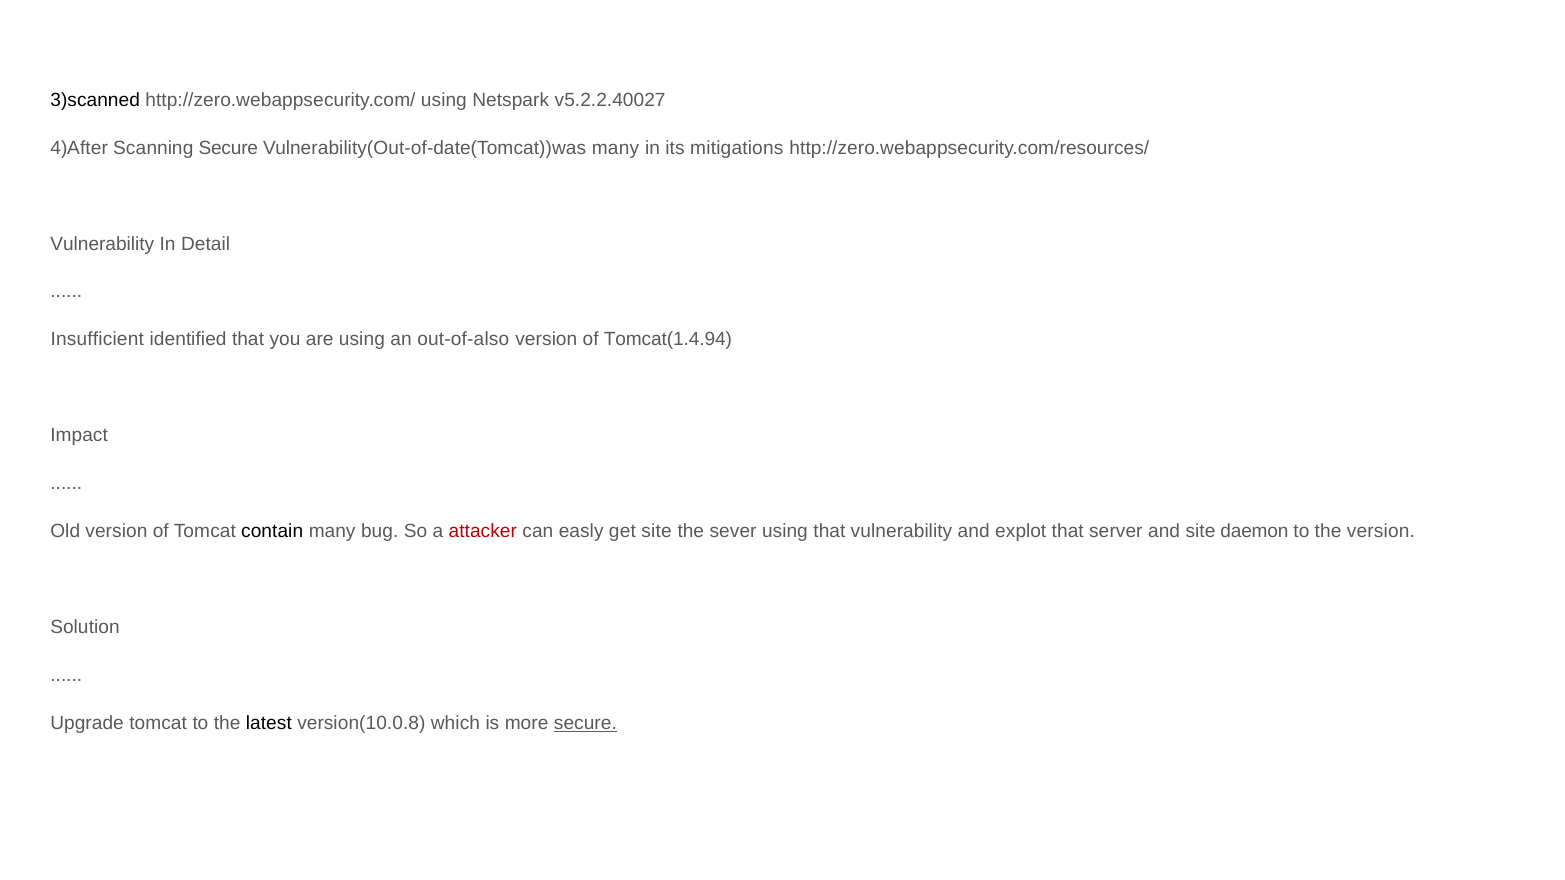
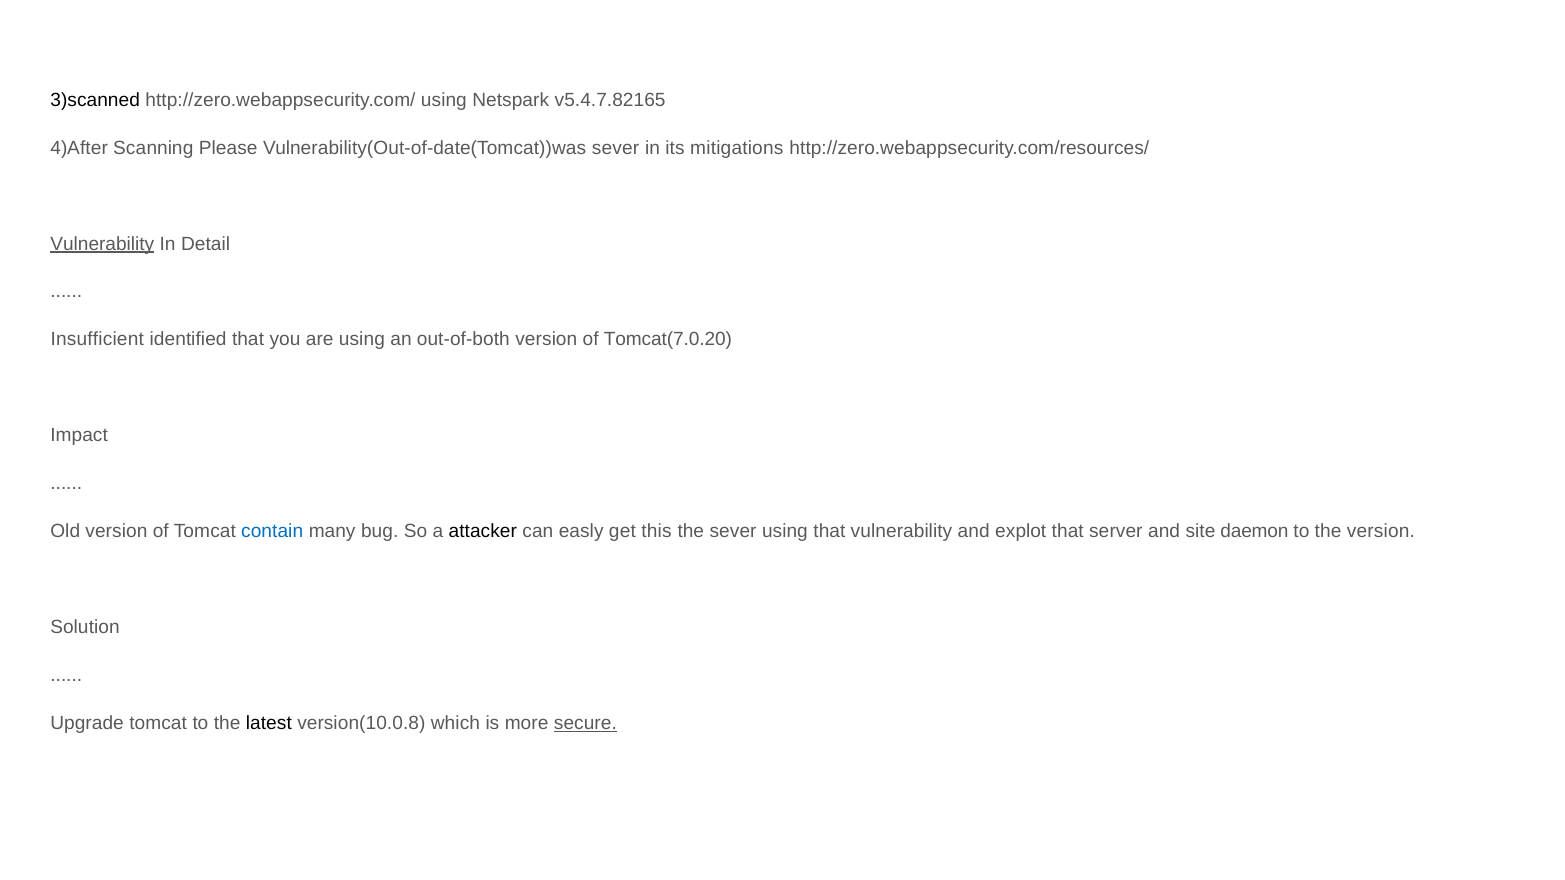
v5.2.2.40027: v5.2.2.40027 -> v5.4.7.82165
Scanning Secure: Secure -> Please
Vulnerability(Out-of-date(Tomcat))was many: many -> sever
Vulnerability at (102, 244) underline: none -> present
out-of-also: out-of-also -> out-of-both
Tomcat(1.4.94: Tomcat(1.4.94 -> Tomcat(7.0.20
contain colour: black -> blue
attacker colour: red -> black
get site: site -> this
